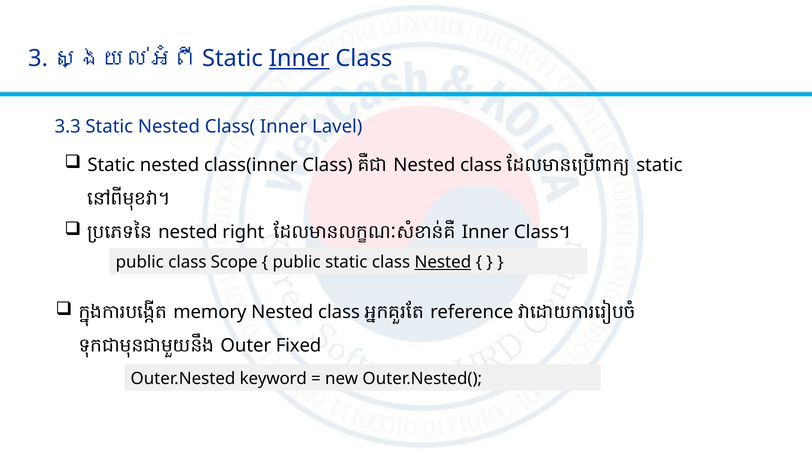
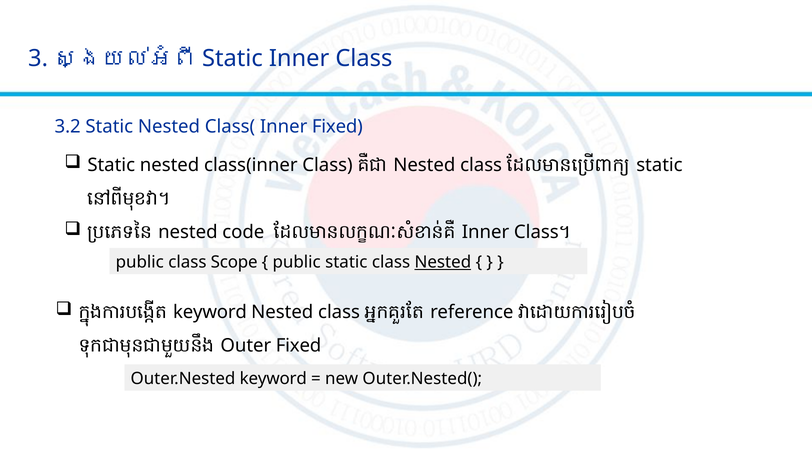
Inner at (299, 58) underline: present -> none
3.3: 3.3 -> 3.2
Inner Lavel: Lavel -> Fixed
right: right -> code
memory at (210, 312): memory -> keyword
